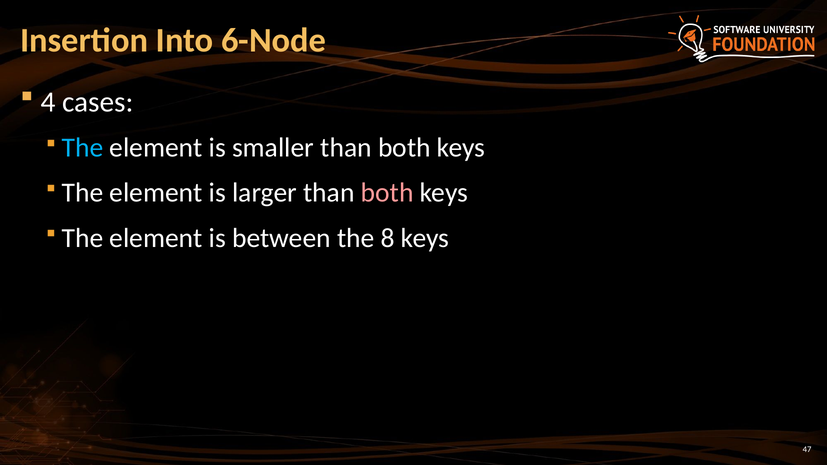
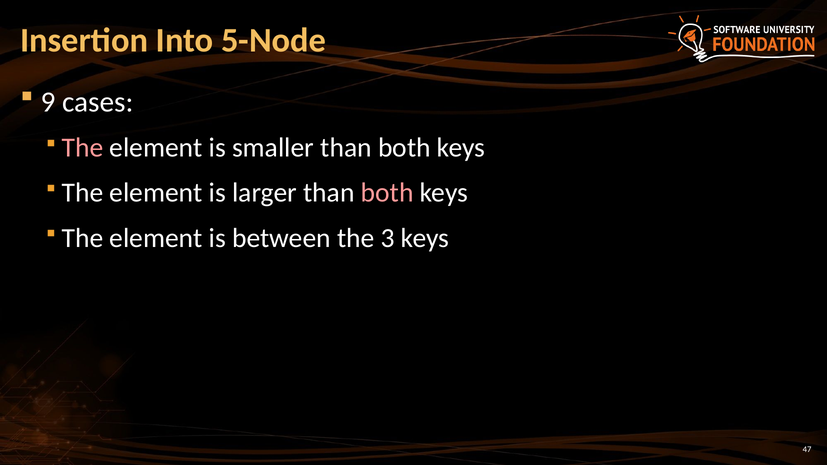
6-Node: 6-Node -> 5-Node
4: 4 -> 9
The at (82, 148) colour: light blue -> pink
8: 8 -> 3
